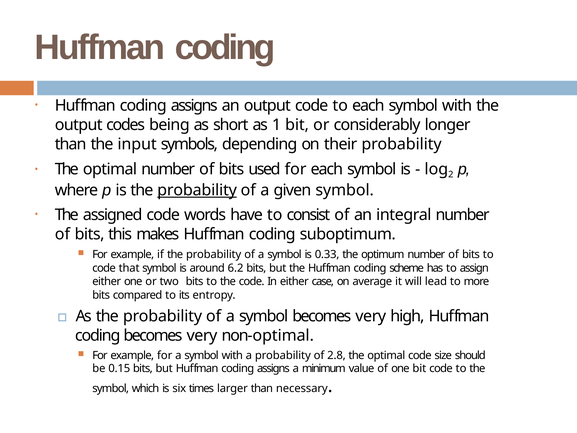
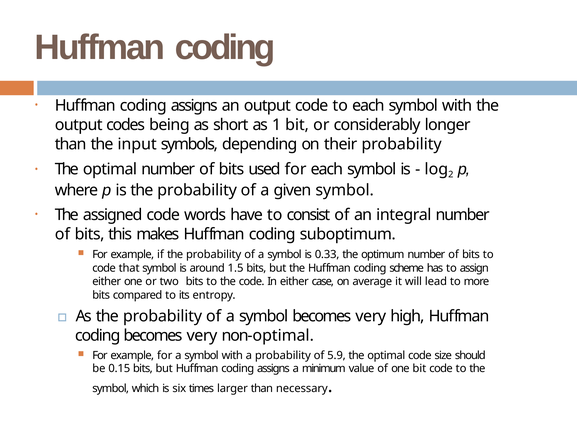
probability at (197, 190) underline: present -> none
6.2: 6.2 -> 1.5
2.8: 2.8 -> 5.9
